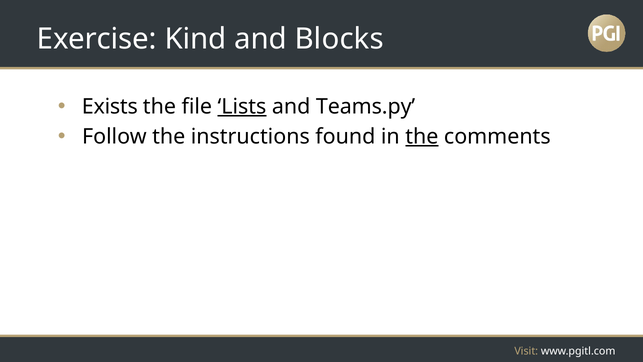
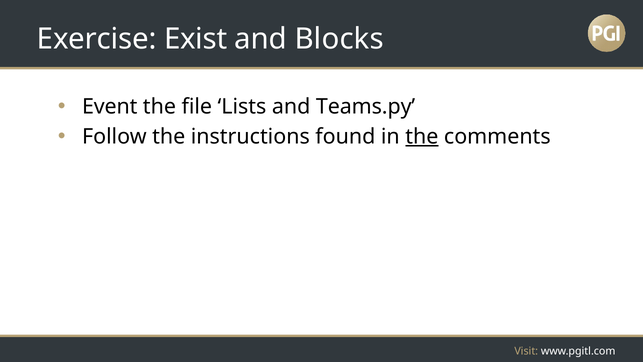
Kind: Kind -> Exist
Exists: Exists -> Event
Lists underline: present -> none
